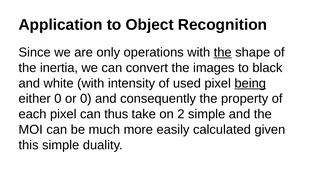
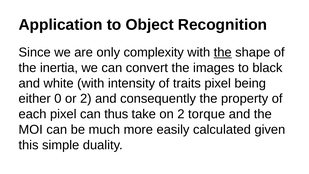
operations: operations -> complexity
used: used -> traits
being underline: present -> none
or 0: 0 -> 2
2 simple: simple -> torque
